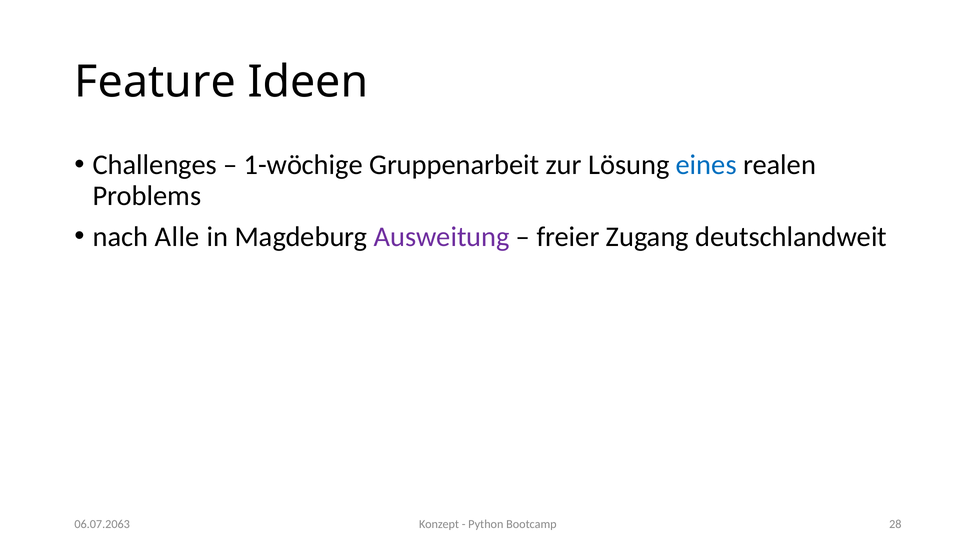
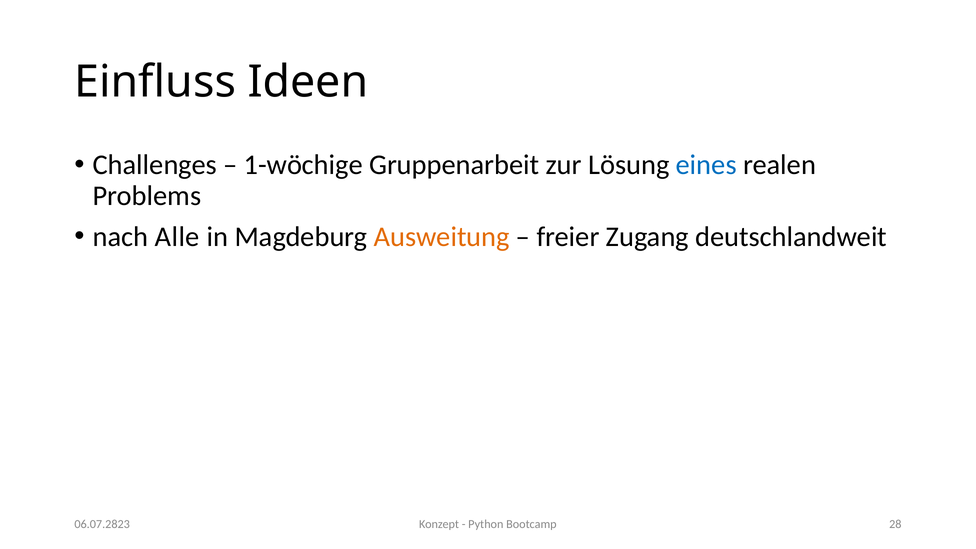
Feature: Feature -> Einfluss
Ausweitung colour: purple -> orange
06.07.2063: 06.07.2063 -> 06.07.2823
